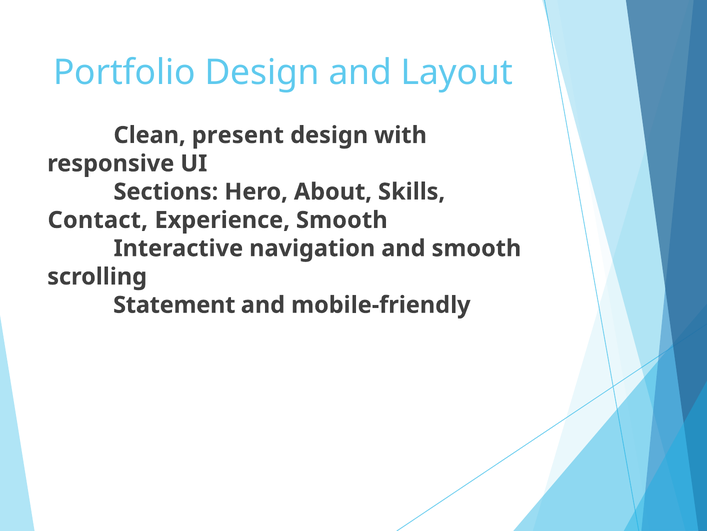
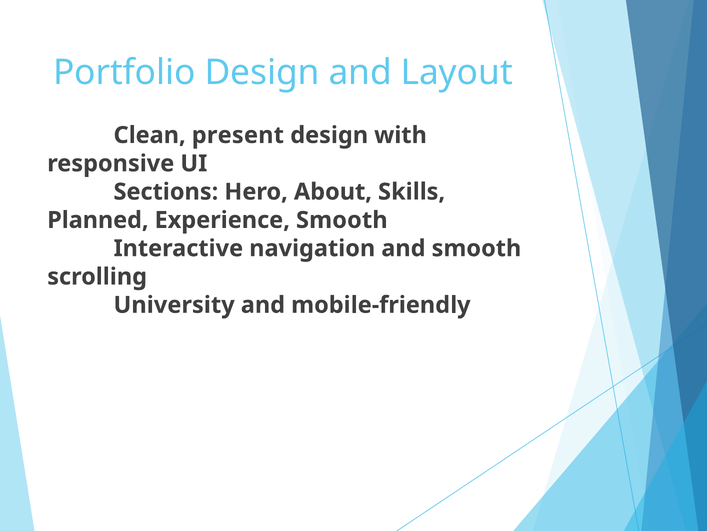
Contact: Contact -> Planned
Statement: Statement -> University
